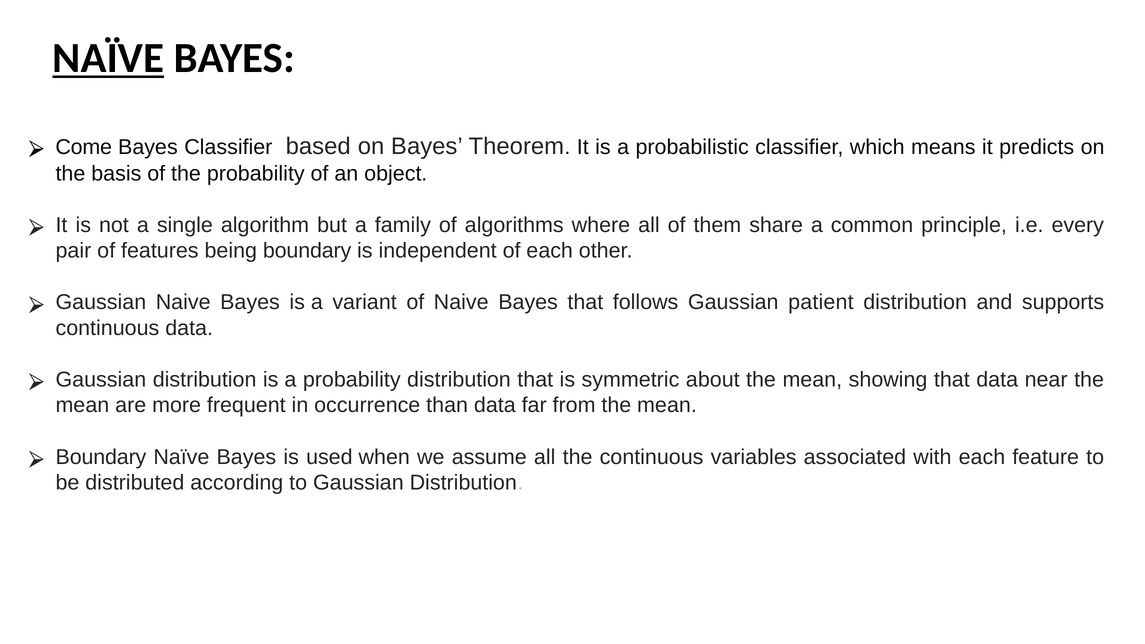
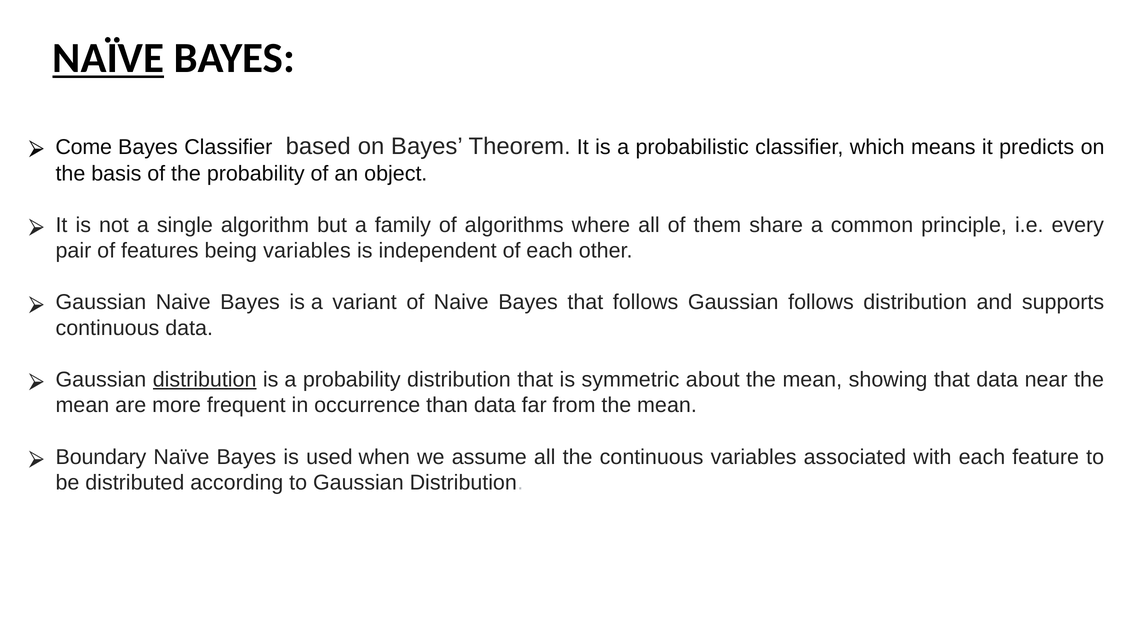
being boundary: boundary -> variables
Gaussian patient: patient -> follows
distribution at (205, 380) underline: none -> present
